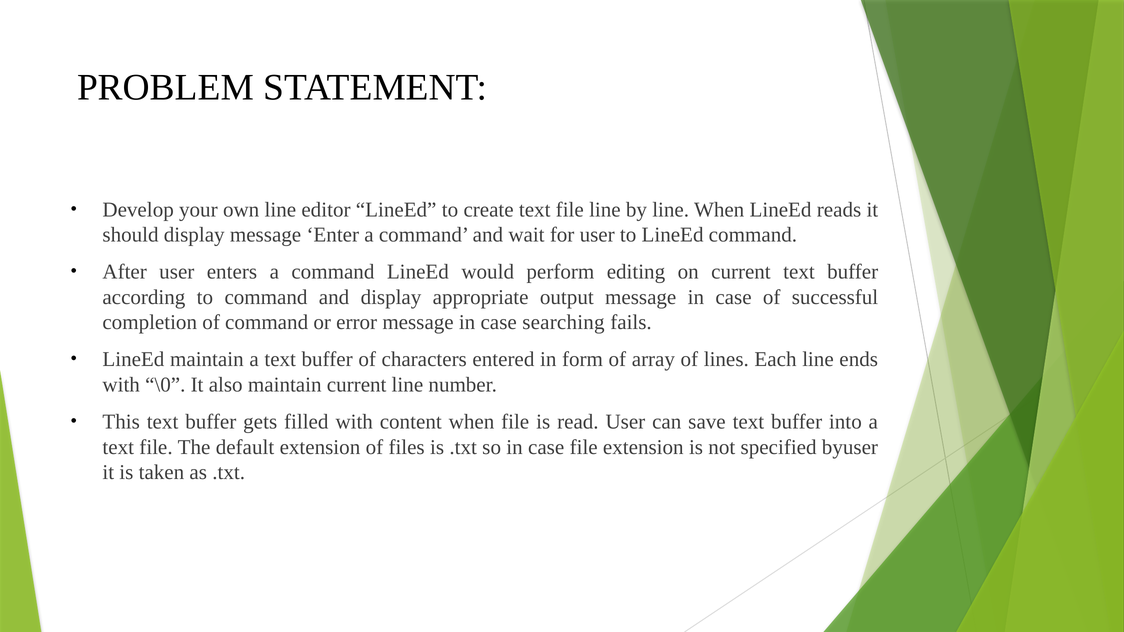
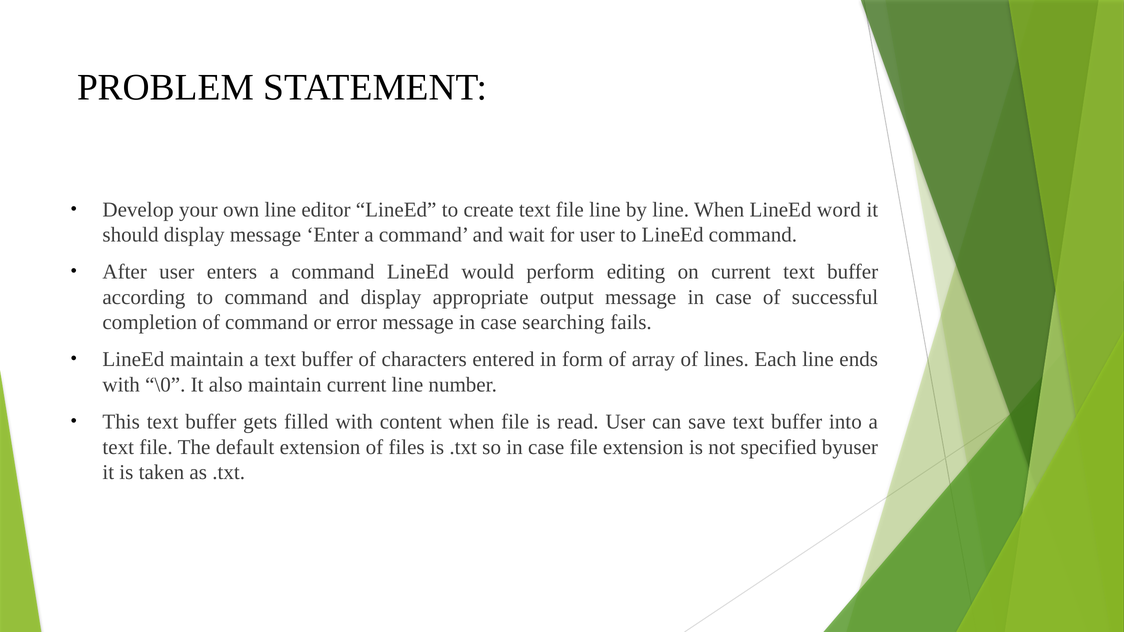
reads: reads -> word
